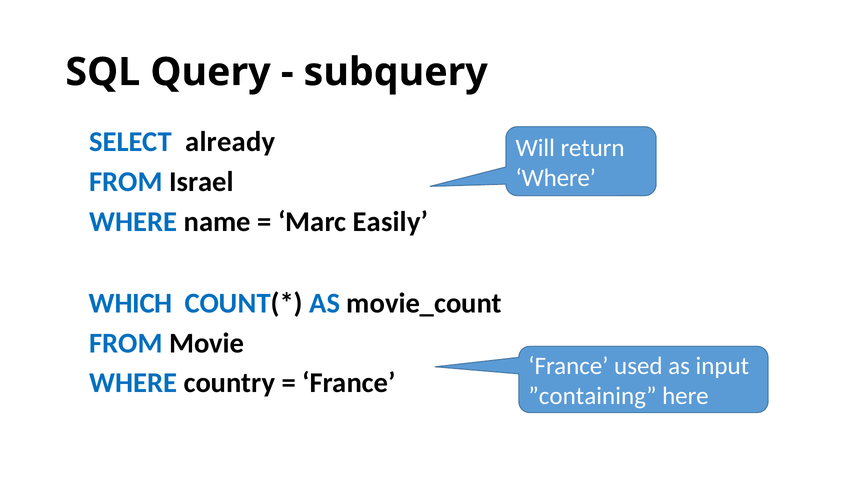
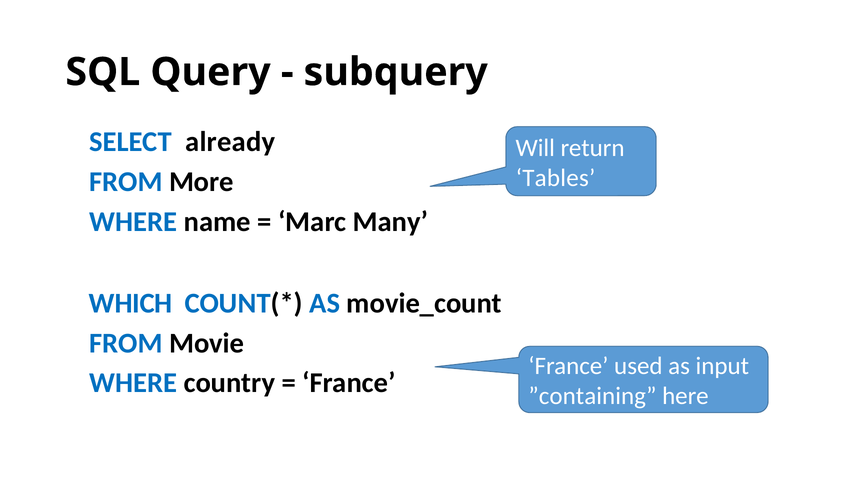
Where at (556, 178): Where -> Tables
Israel: Israel -> More
Easily: Easily -> Many
